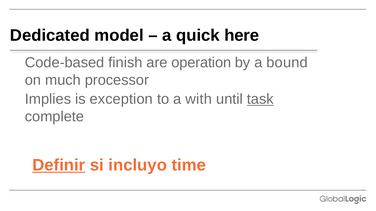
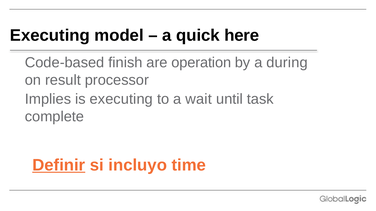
Dedicated at (50, 35): Dedicated -> Executing
bound: bound -> during
much: much -> result
is exception: exception -> executing
with: with -> wait
task underline: present -> none
